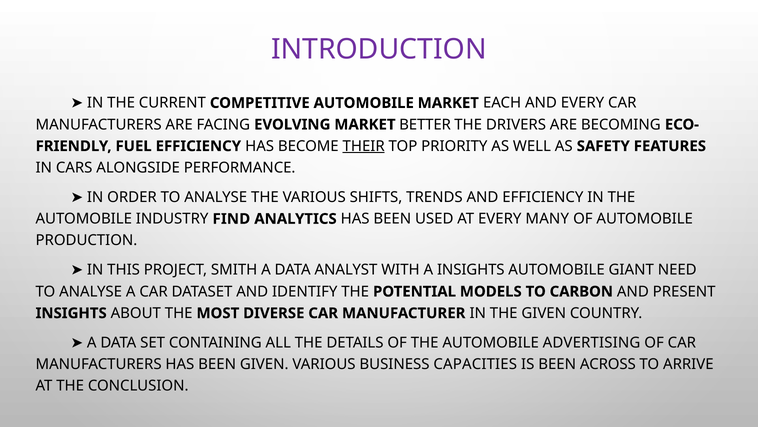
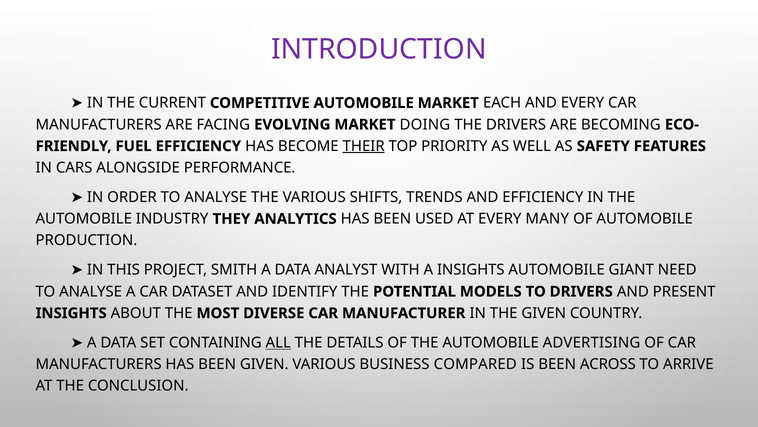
BETTER: BETTER -> DOING
FIND: FIND -> THEY
TO CARBON: CARBON -> DRIVERS
ALL underline: none -> present
CAPACITIES: CAPACITIES -> COMPARED
